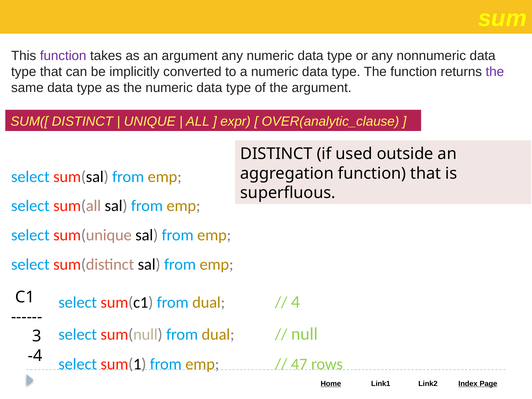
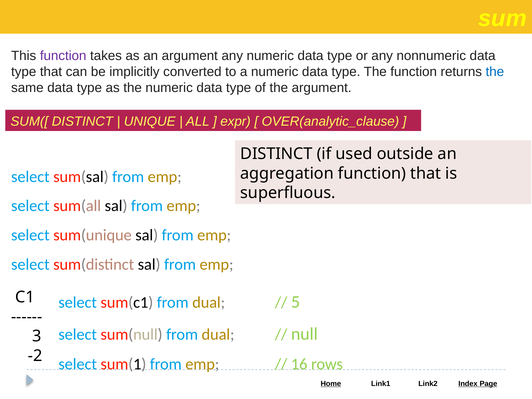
the at (495, 72) colour: purple -> blue
4: 4 -> 5
-4: -4 -> -2
47: 47 -> 16
